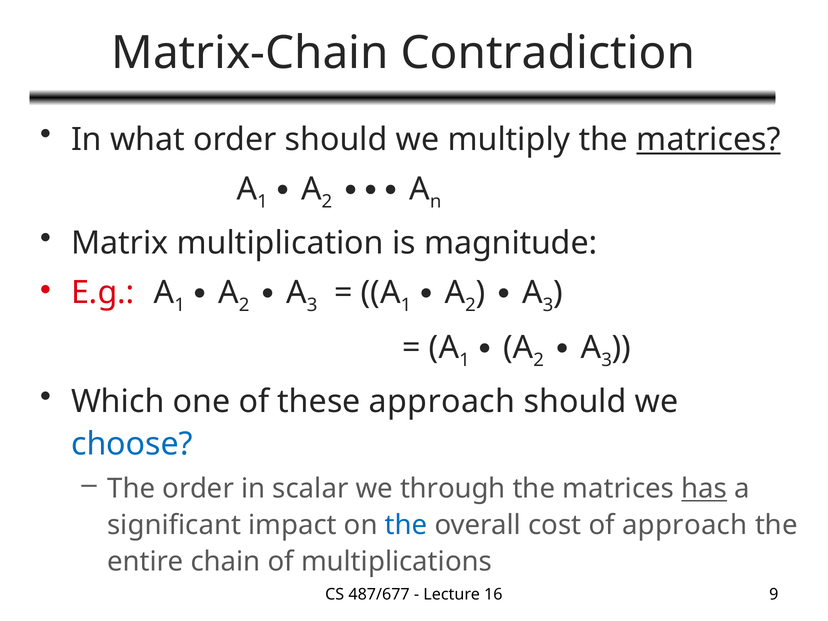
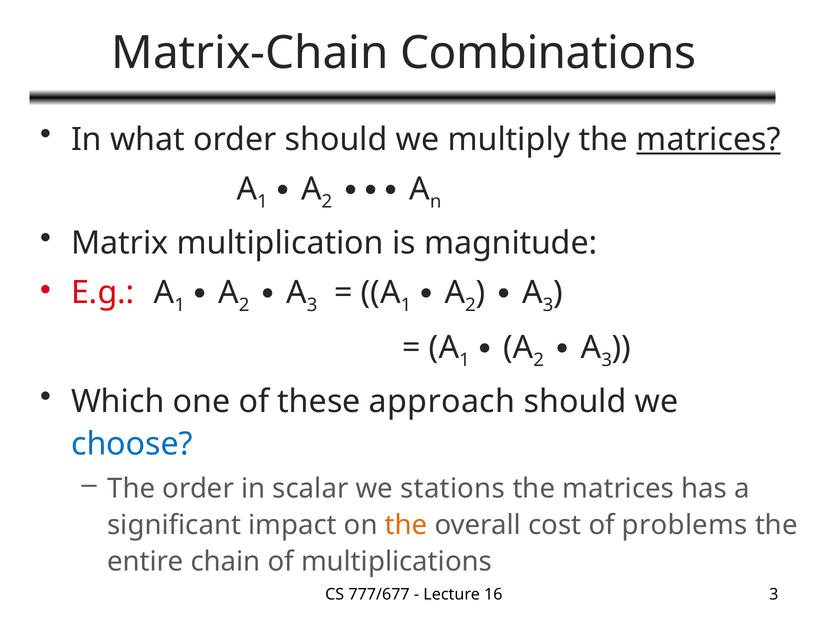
Contradiction: Contradiction -> Combinations
through: through -> stations
has underline: present -> none
the at (406, 525) colour: blue -> orange
of approach: approach -> problems
487/677: 487/677 -> 777/677
16 9: 9 -> 3
